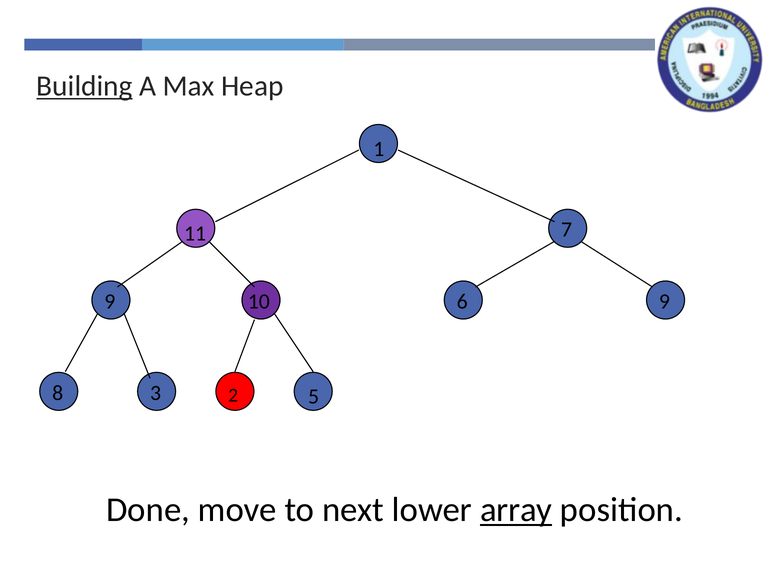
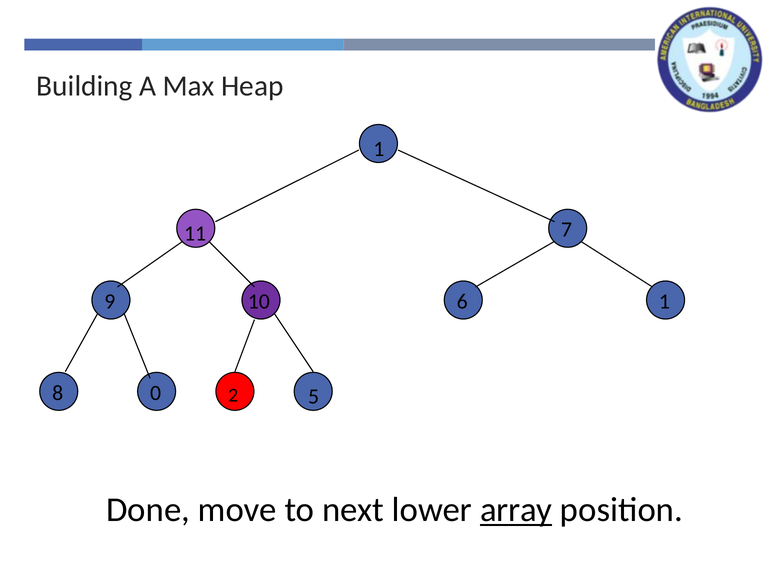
Building underline: present -> none
6 9: 9 -> 1
3: 3 -> 0
